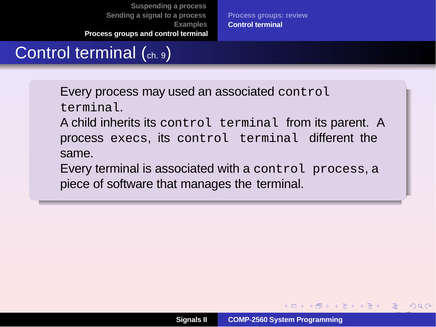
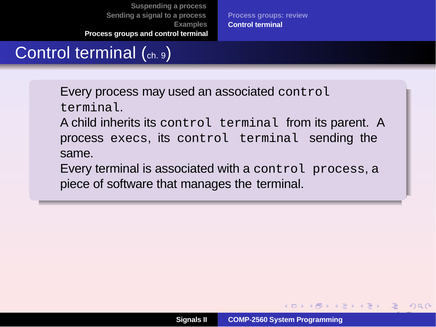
terminal different: different -> sending
